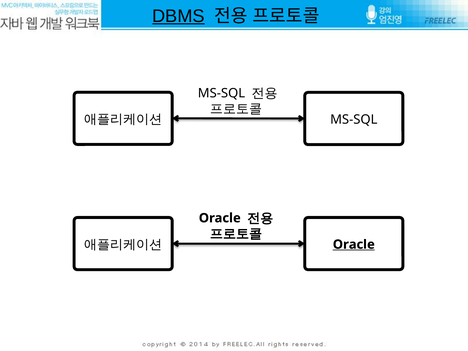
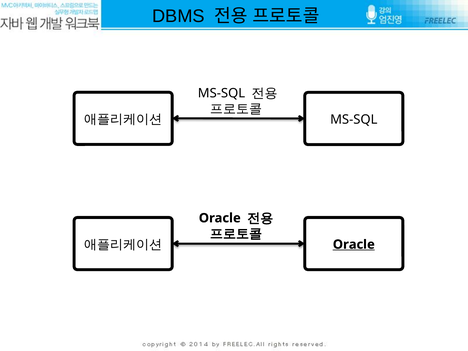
DBMS underline: present -> none
